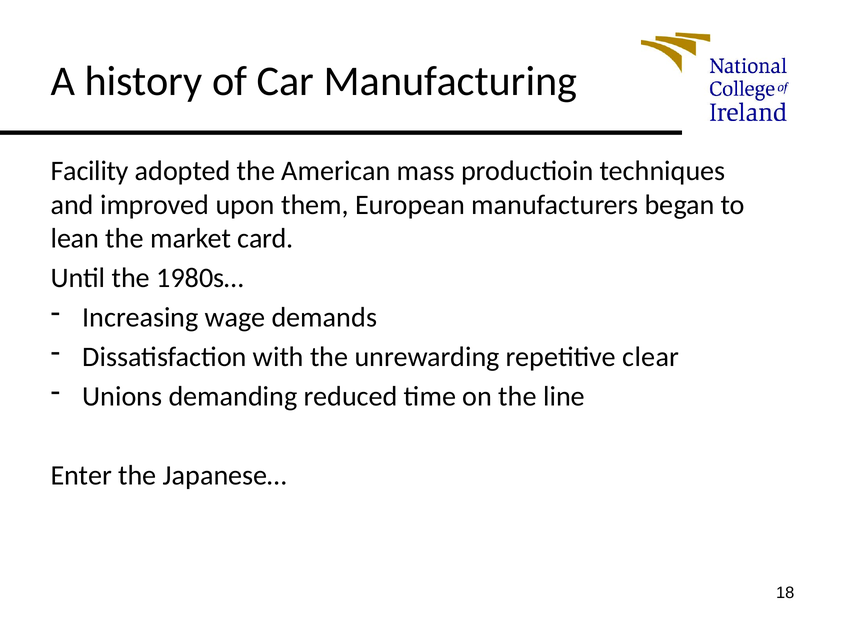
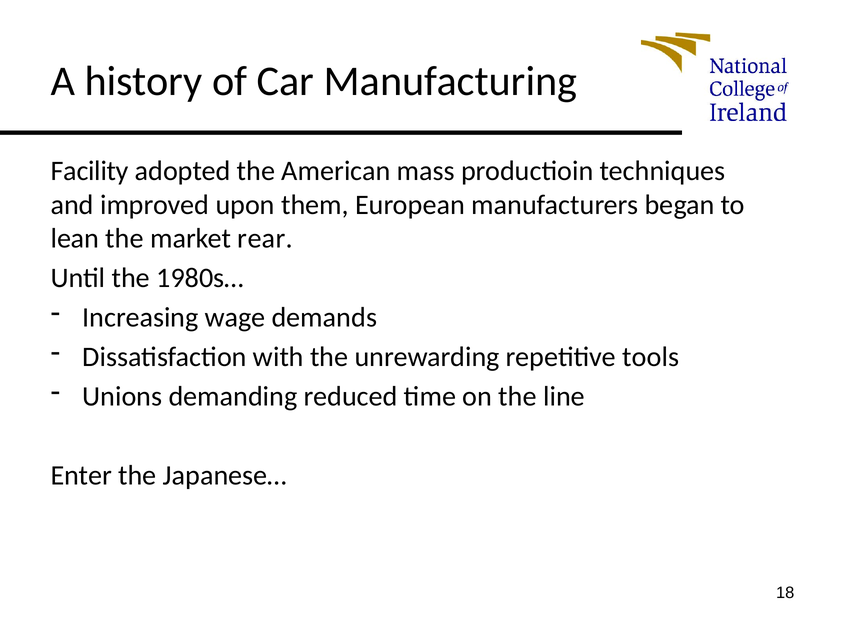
card: card -> rear
clear: clear -> tools
